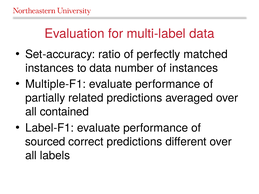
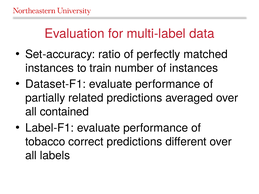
to data: data -> train
Multiple-F1: Multiple-F1 -> Dataset-F1
sourced: sourced -> tobacco
